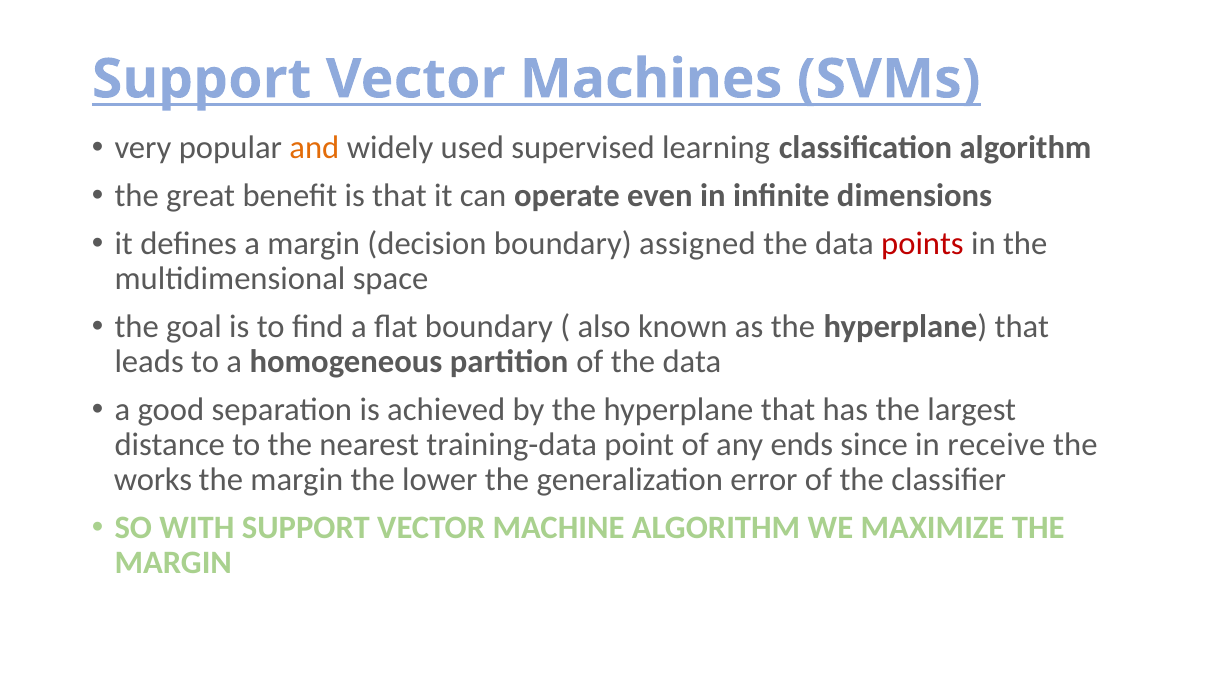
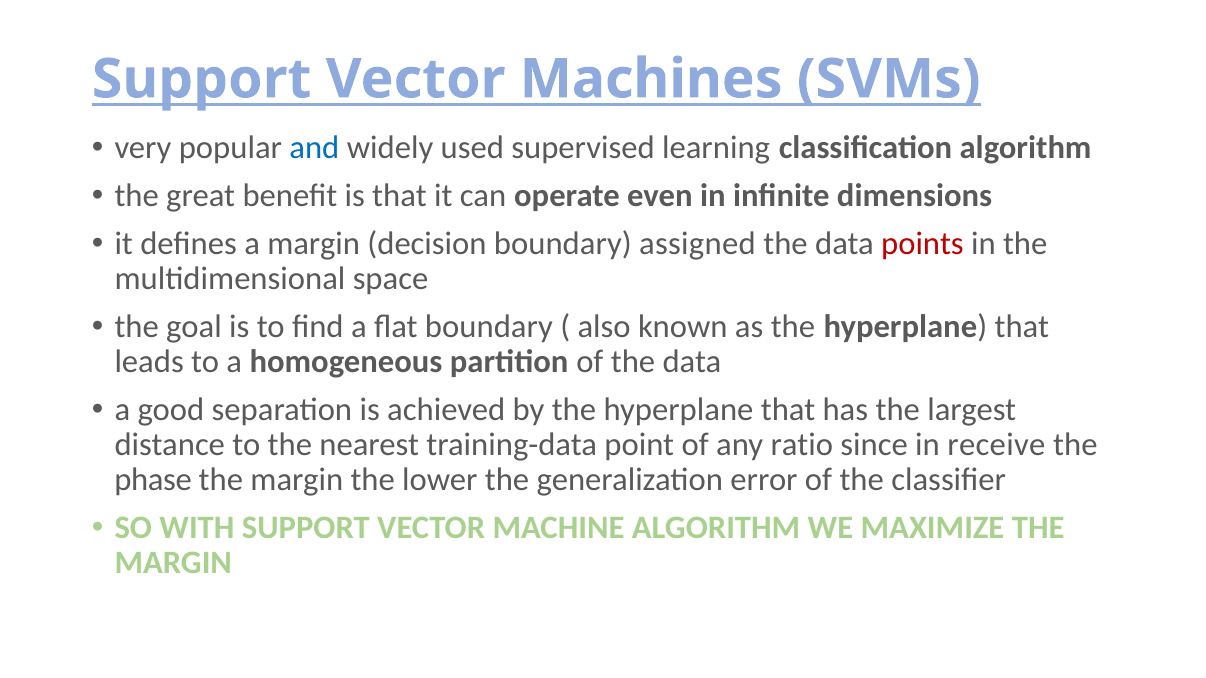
and colour: orange -> blue
ends: ends -> ratio
works: works -> phase
